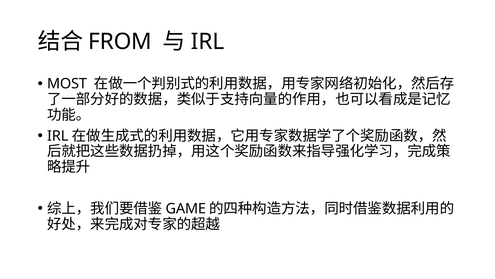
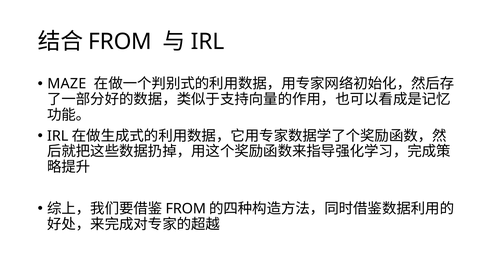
MOST: MOST -> MAZE
GAME at (186, 208): GAME -> FROM
